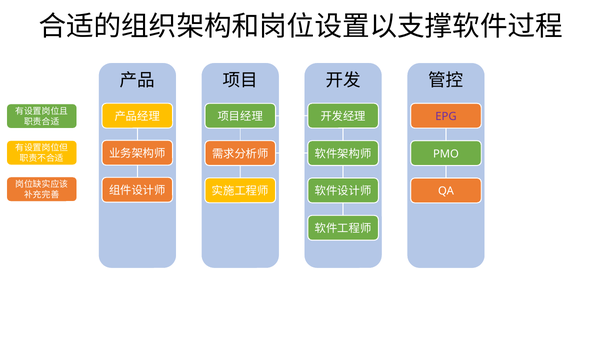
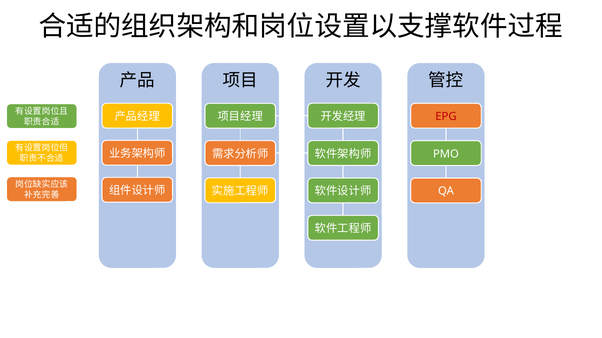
EPG colour: purple -> red
